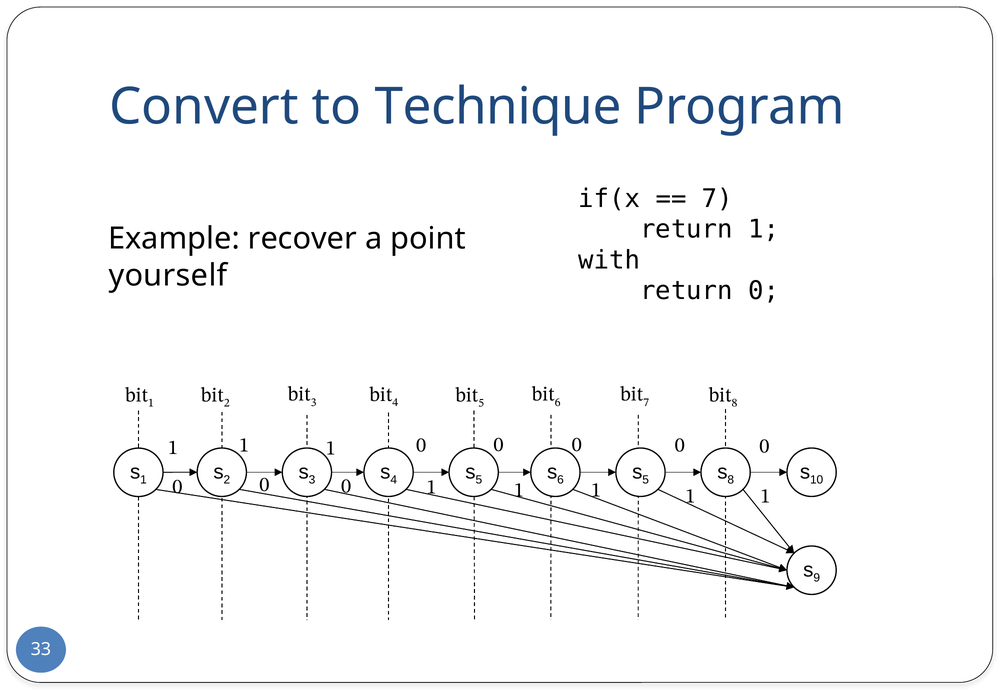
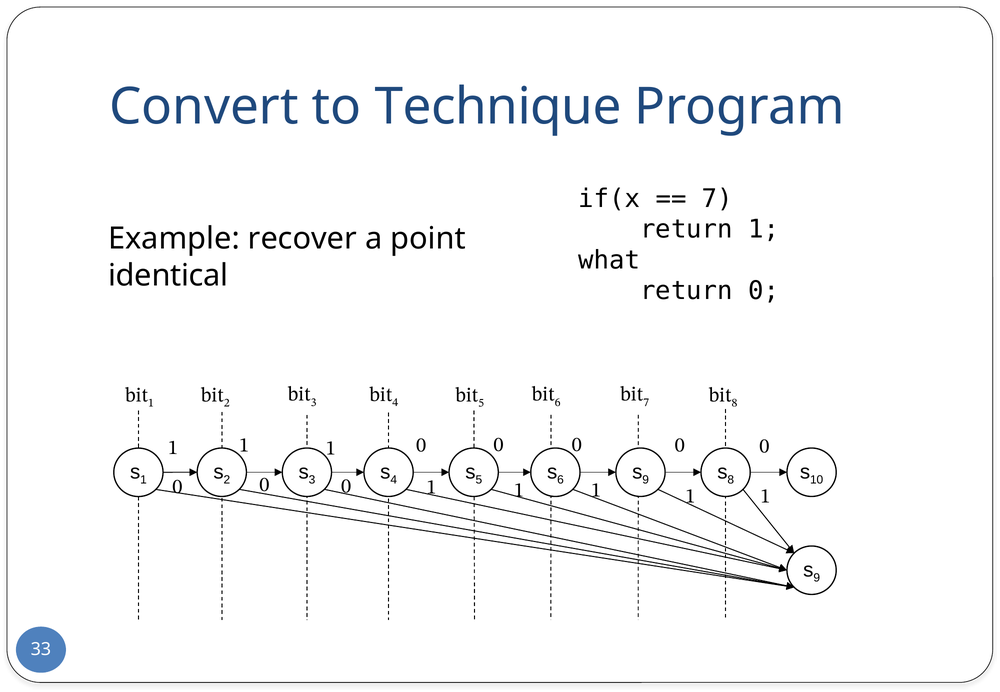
with: with -> what
yourself: yourself -> identical
5 at (646, 480): 5 -> 9
